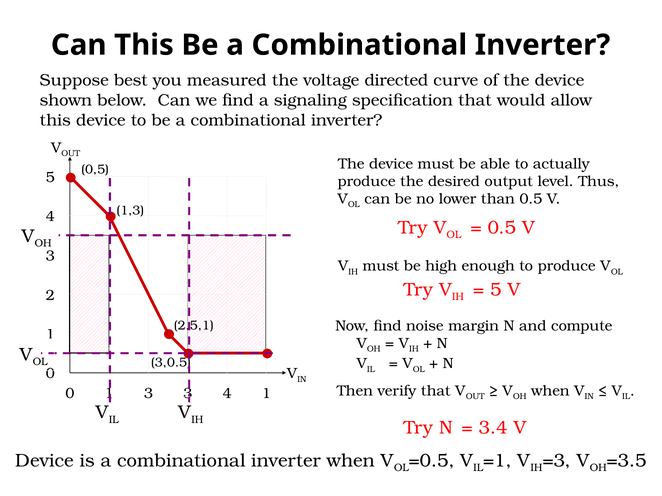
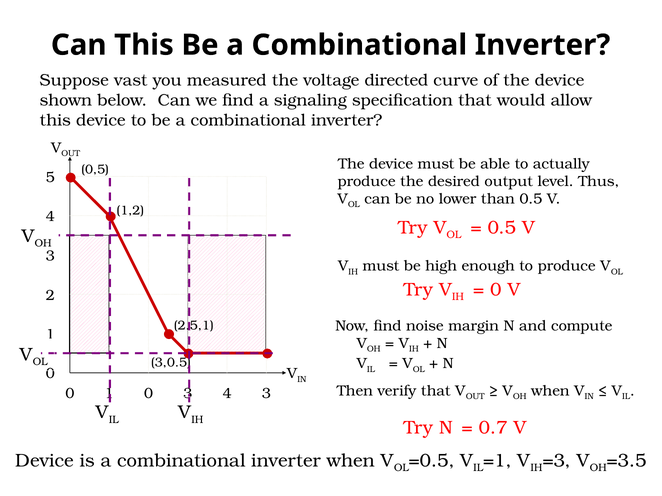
best: best -> vast
1,3: 1,3 -> 1,2
5 at (496, 290): 5 -> 0
1 3: 3 -> 0
4 1: 1 -> 3
3.4: 3.4 -> 0.7
